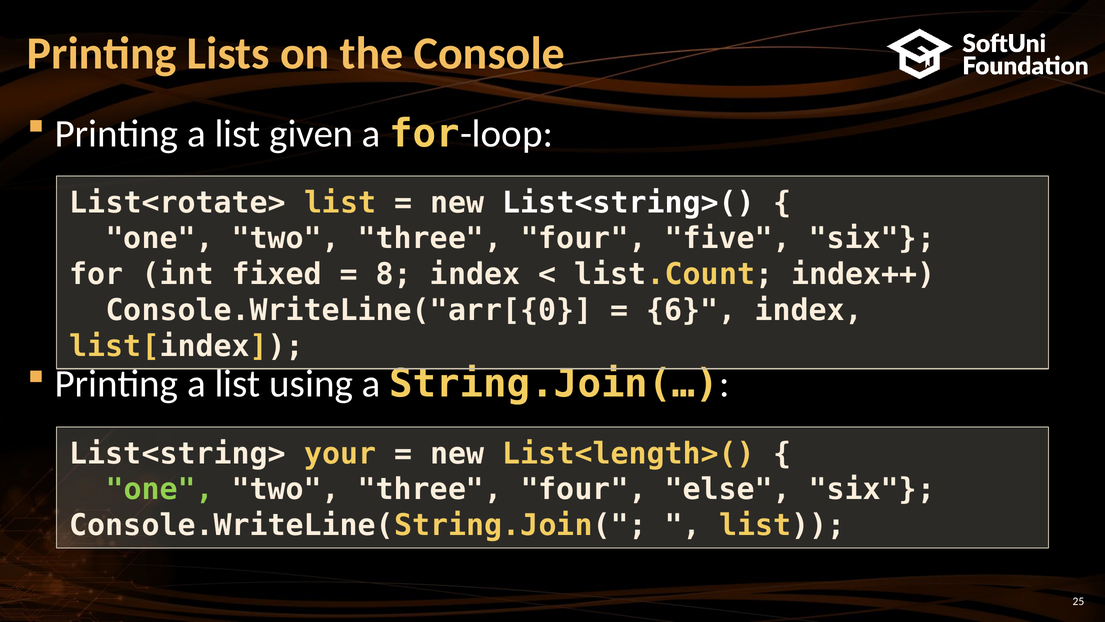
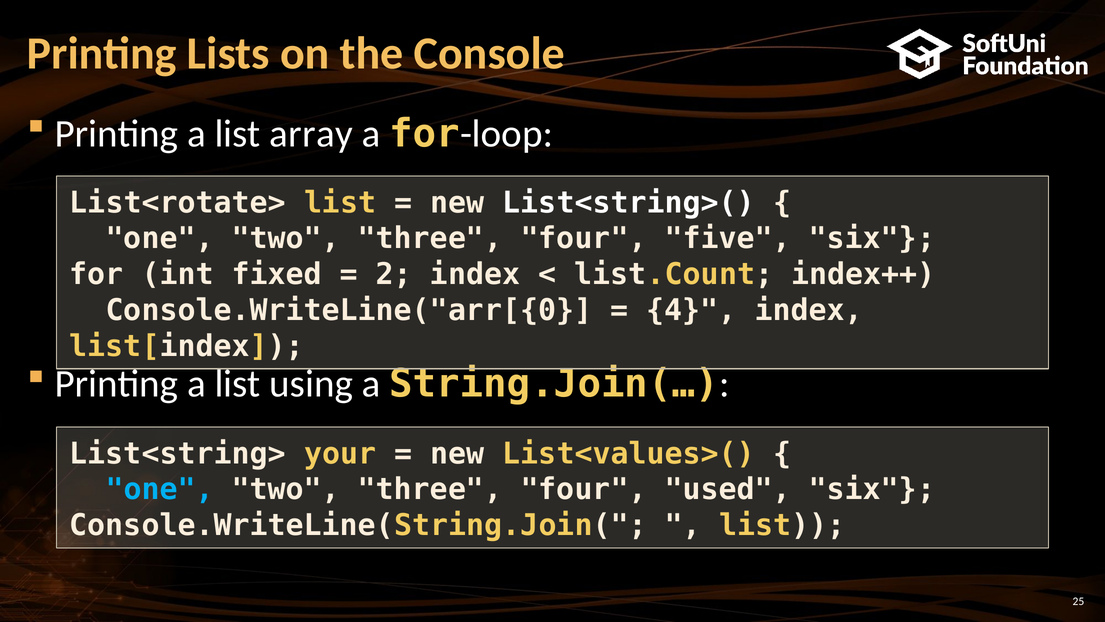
given: given -> array
8: 8 -> 2
6: 6 -> 4
List<length>(: List<length>( -> List<values>(
one at (160, 489) colour: light green -> light blue
else: else -> used
